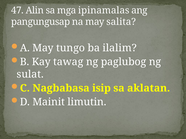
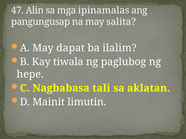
tungo: tungo -> dapat
tawag: tawag -> tiwala
sulat: sulat -> hepe
isip: isip -> tali
